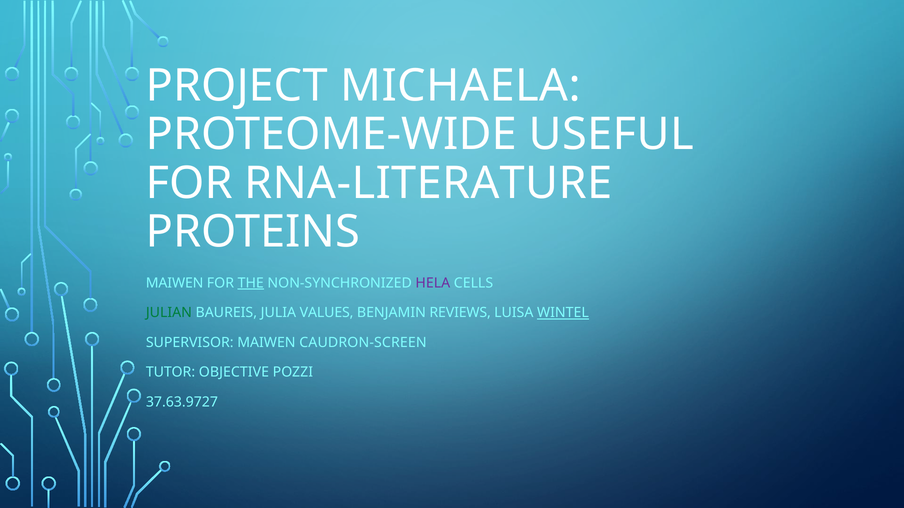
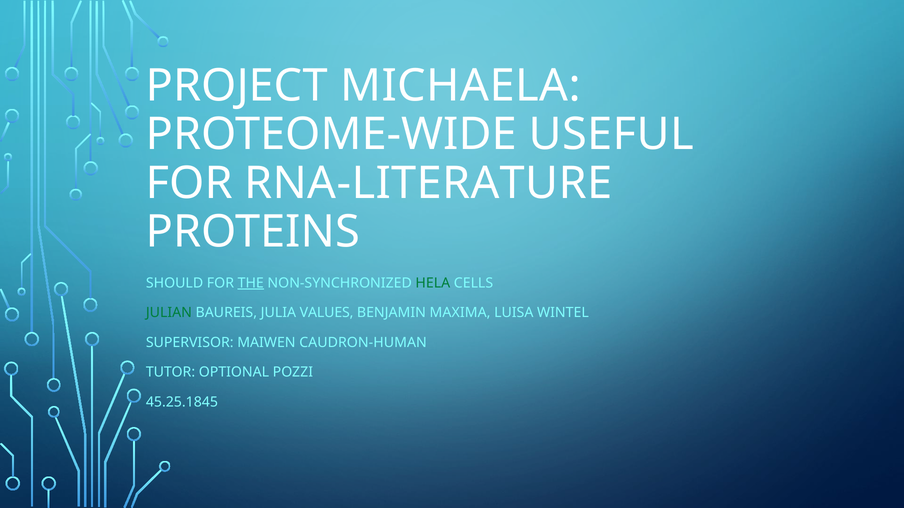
MAIWEN at (175, 283): MAIWEN -> SHOULD
HELA colour: purple -> green
REVIEWS: REVIEWS -> MAXIMA
WINTEL underline: present -> none
CAUDRON-SCREEN: CAUDRON-SCREEN -> CAUDRON-HUMAN
OBJECTIVE: OBJECTIVE -> OPTIONAL
37.63.9727: 37.63.9727 -> 45.25.1845
